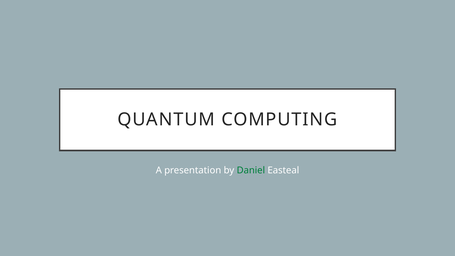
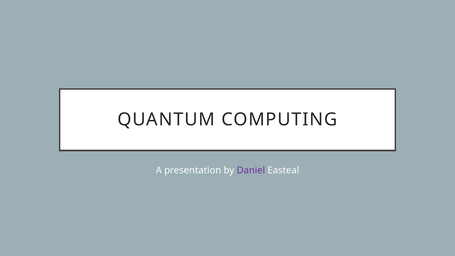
Daniel colour: green -> purple
